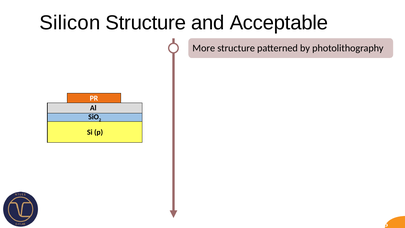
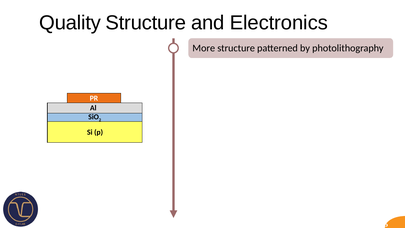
Silicon: Silicon -> Quality
Acceptable: Acceptable -> Electronics
